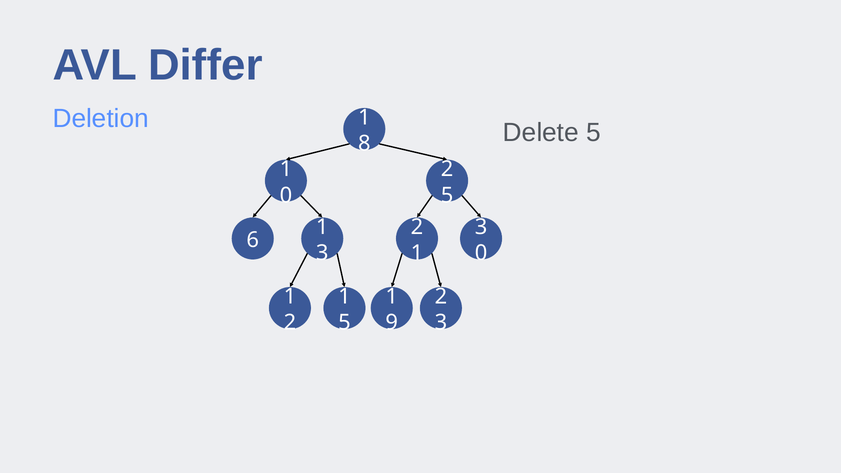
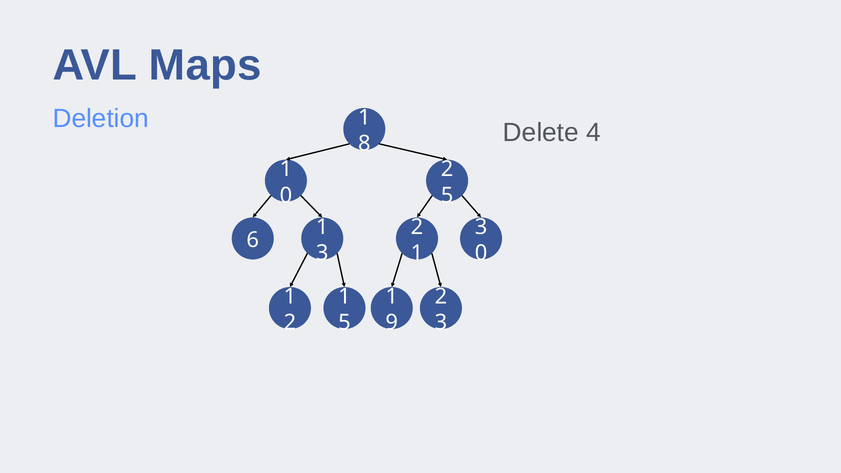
Differ: Differ -> Maps
Delete 5: 5 -> 4
